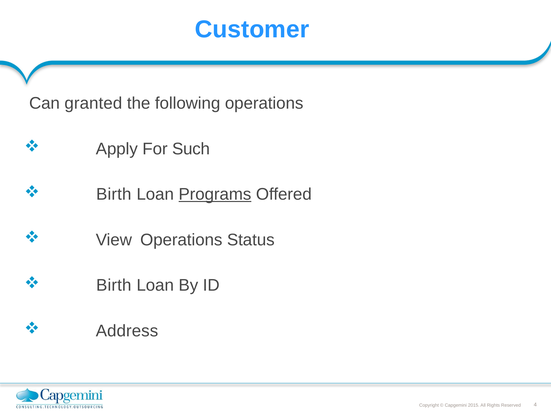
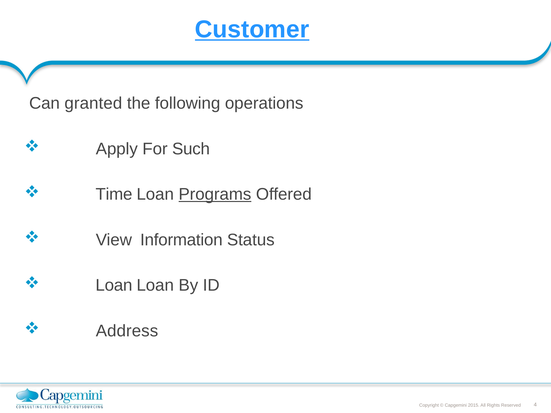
Customer underline: none -> present
Birth at (114, 194): Birth -> Time
View Operations: Operations -> Information
Birth at (114, 286): Birth -> Loan
